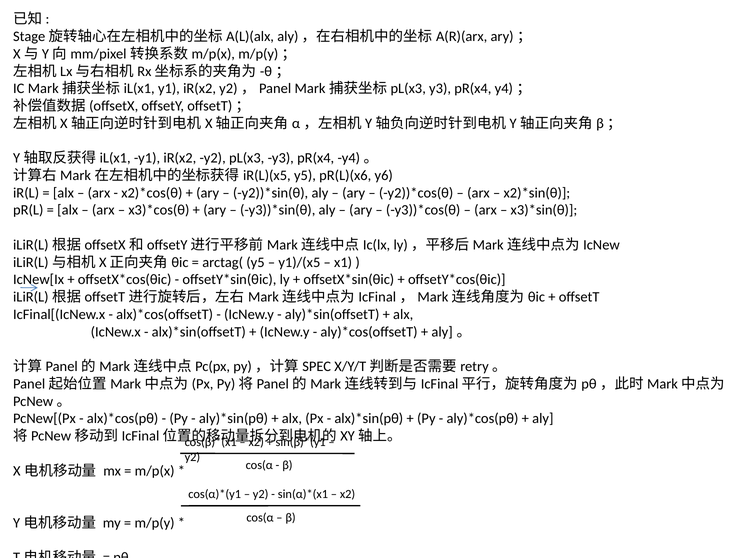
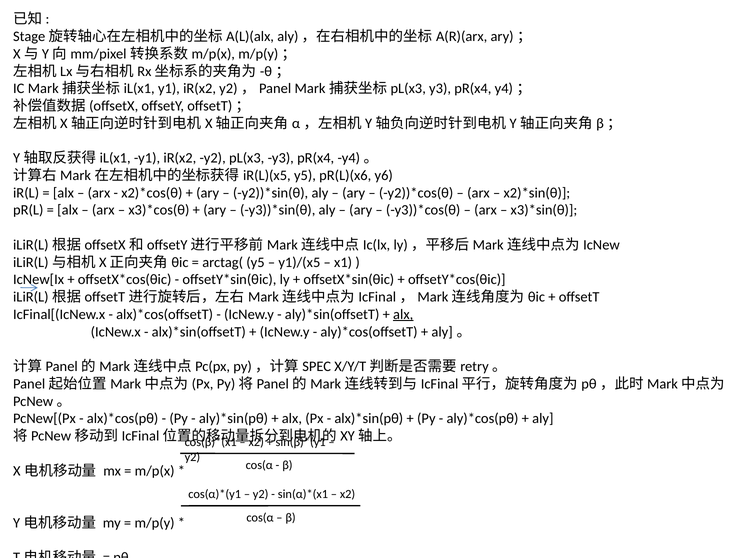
alx at (403, 314) underline: none -> present
